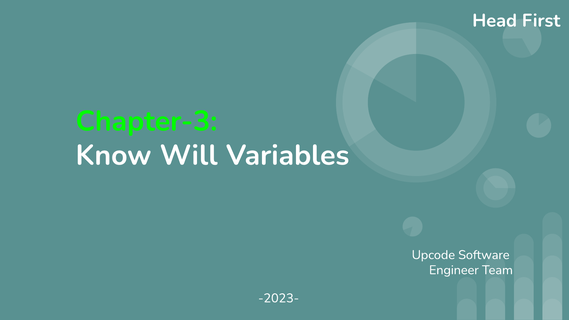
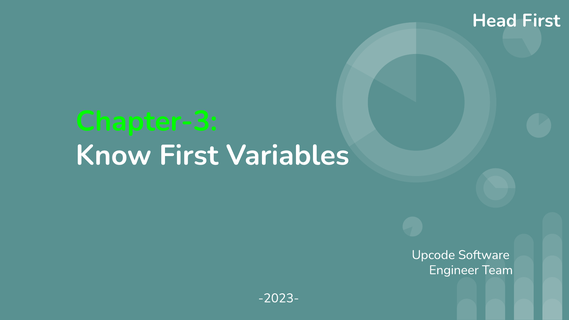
Know Will: Will -> First
